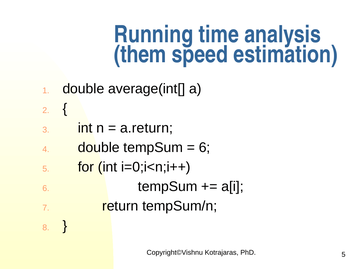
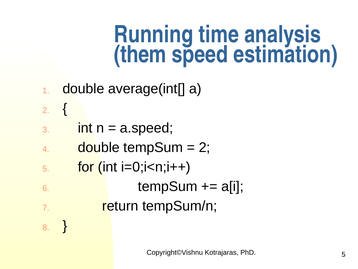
a.return: a.return -> a.speed
6 at (205, 147): 6 -> 2
